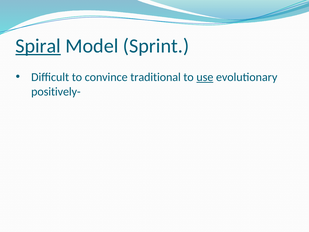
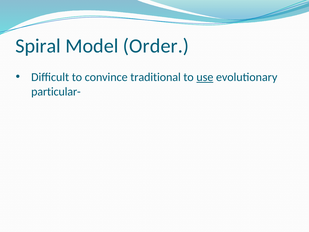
Spiral underline: present -> none
Sprint: Sprint -> Order
positively-: positively- -> particular-
